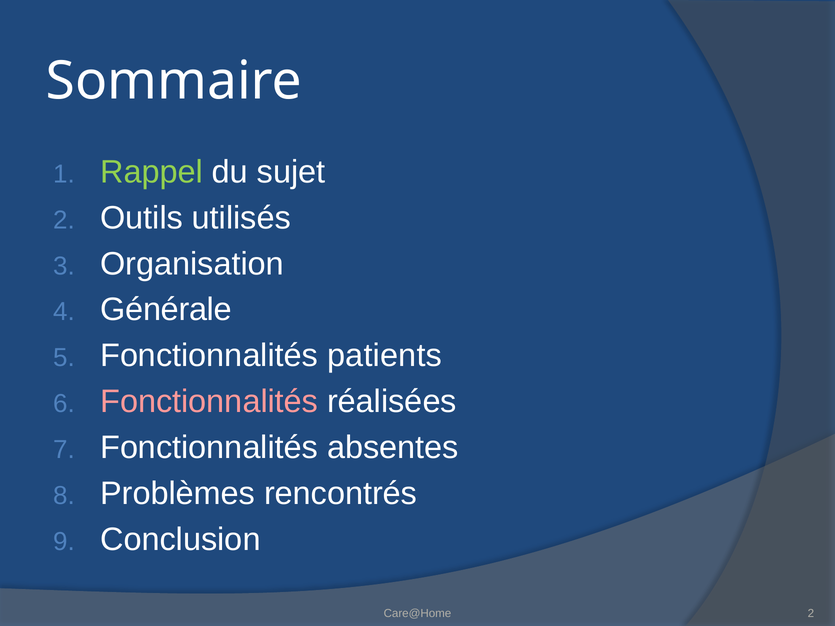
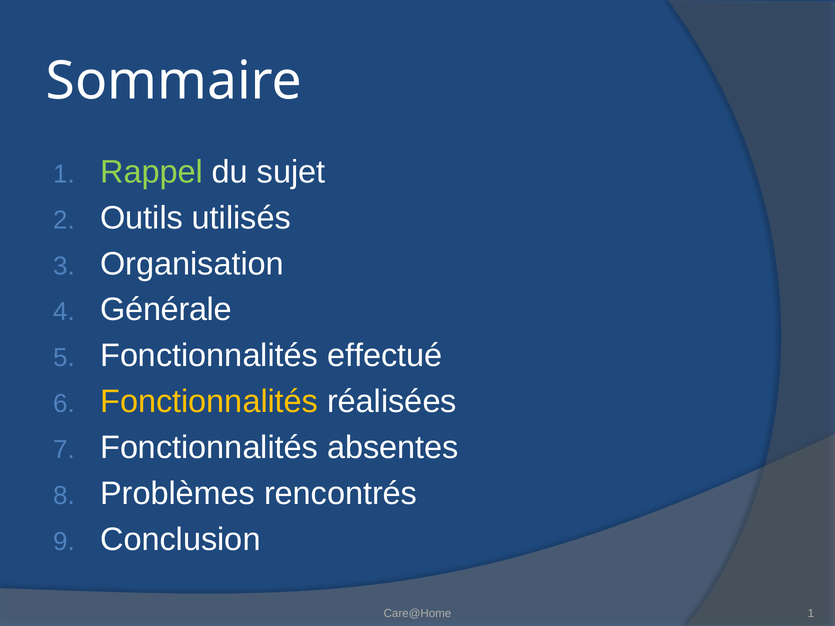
patients: patients -> effectué
Fonctionnalités at (209, 402) colour: pink -> yellow
Care@Home 2: 2 -> 1
